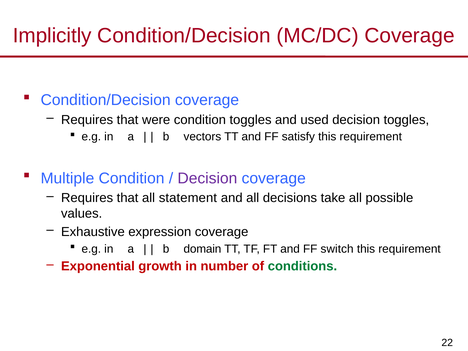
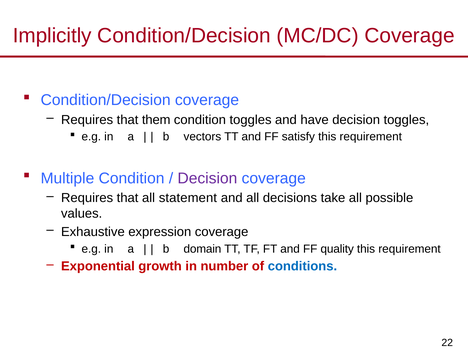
were: were -> them
used: used -> have
switch: switch -> quality
conditions colour: green -> blue
